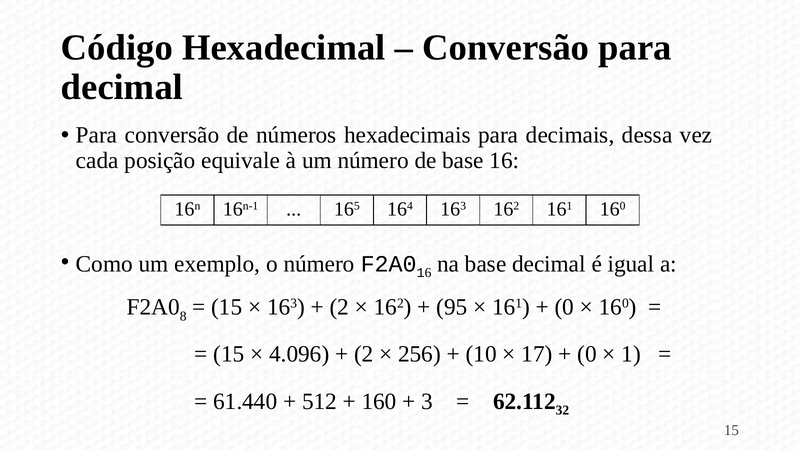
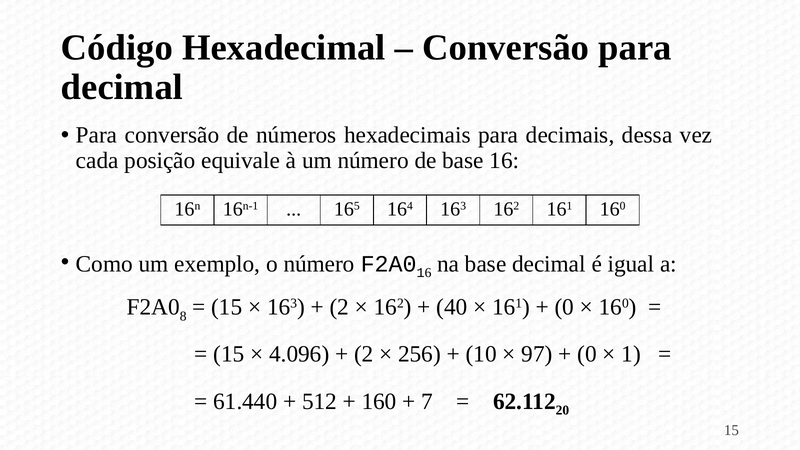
95: 95 -> 40
17: 17 -> 97
3: 3 -> 7
32: 32 -> 20
